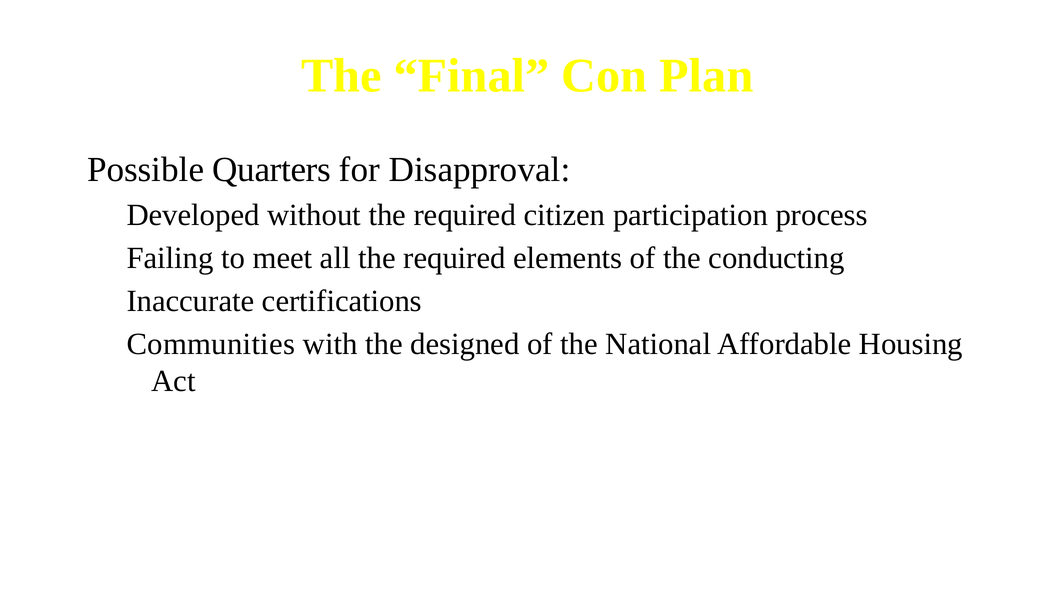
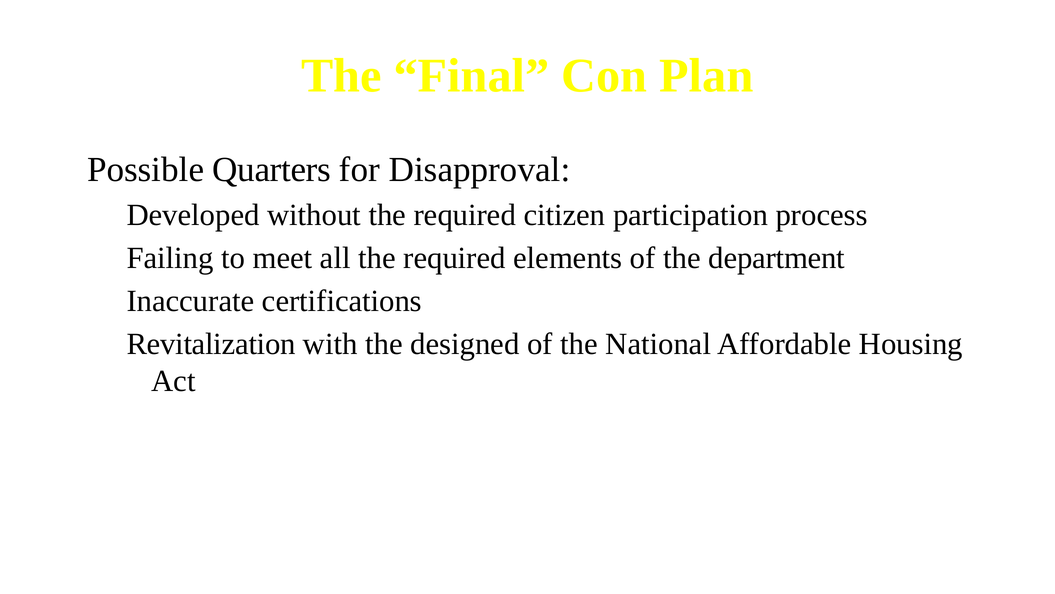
conducting: conducting -> department
Communities: Communities -> Revitalization
